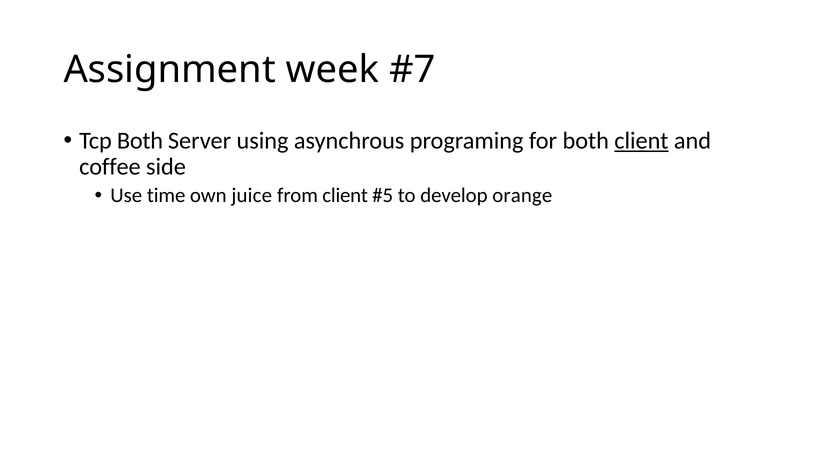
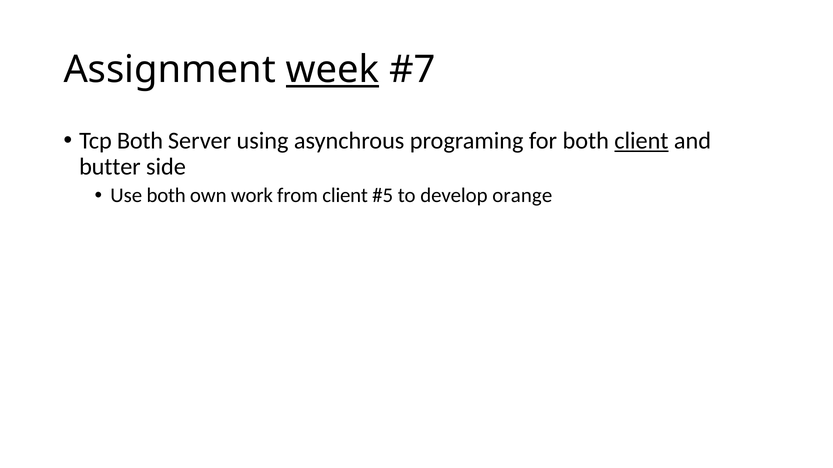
week underline: none -> present
coffee: coffee -> butter
Use time: time -> both
juice: juice -> work
